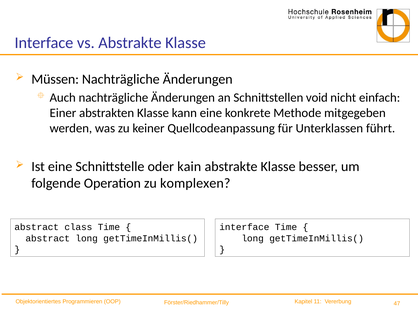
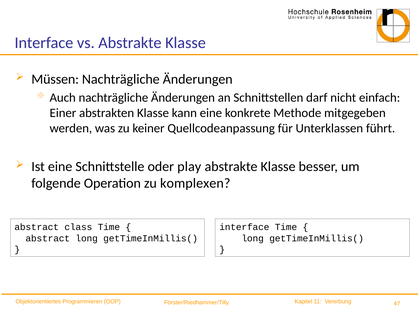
void: void -> darf
kain: kain -> play
